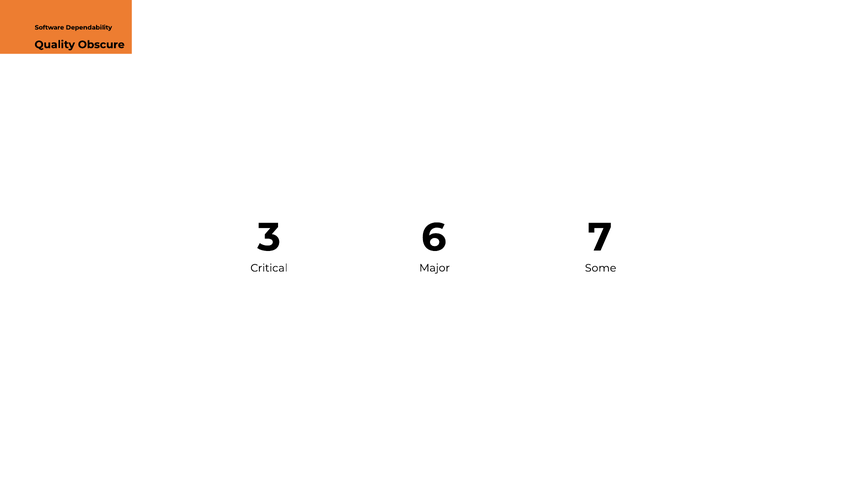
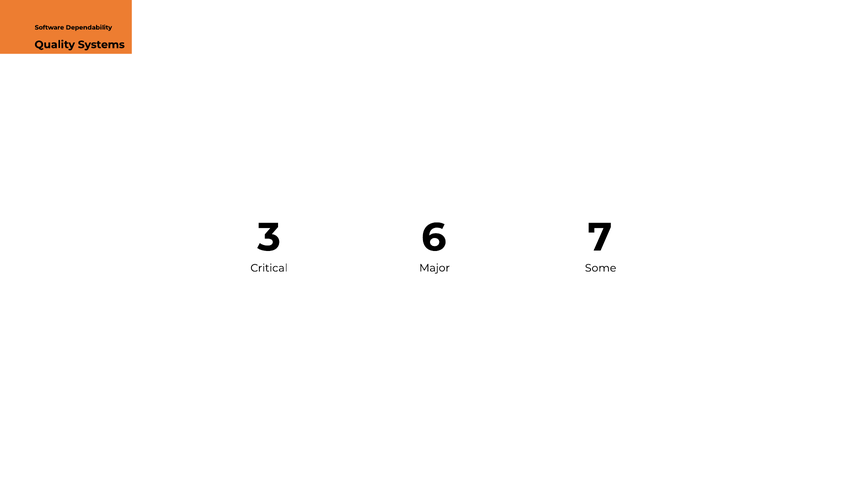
Obscure: Obscure -> Systems
